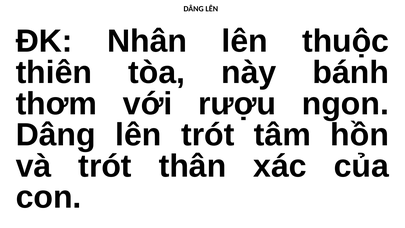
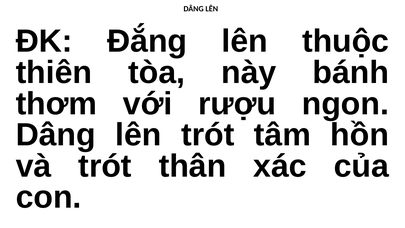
Nhân: Nhân -> Đắng
